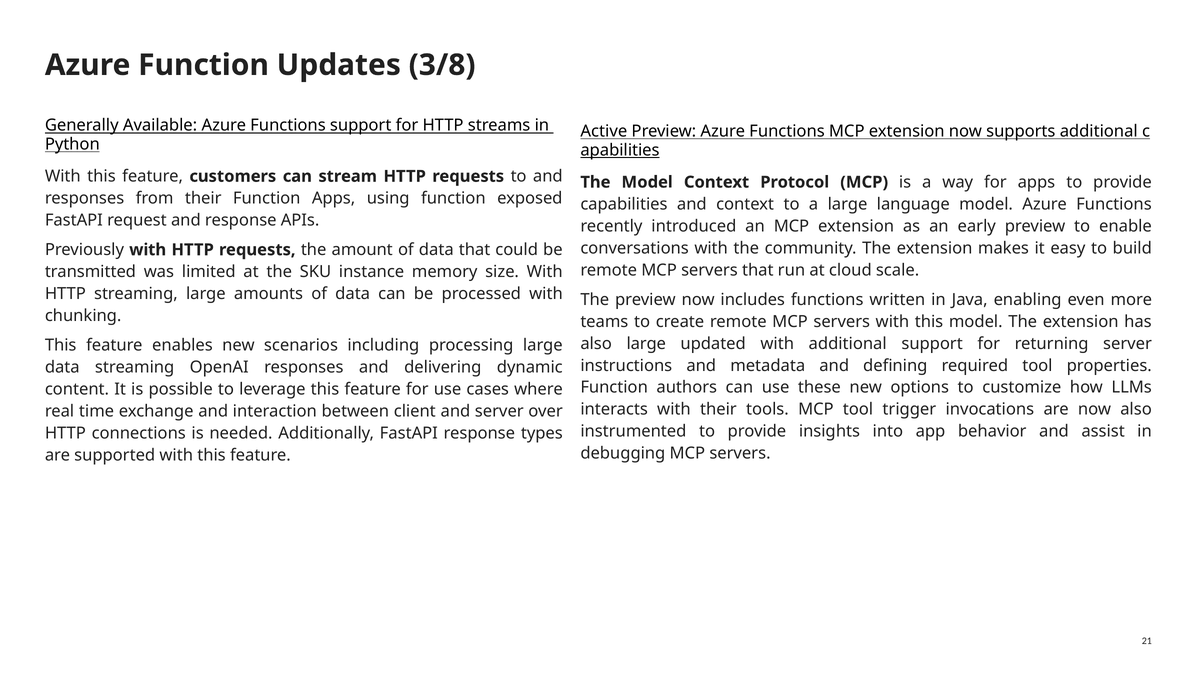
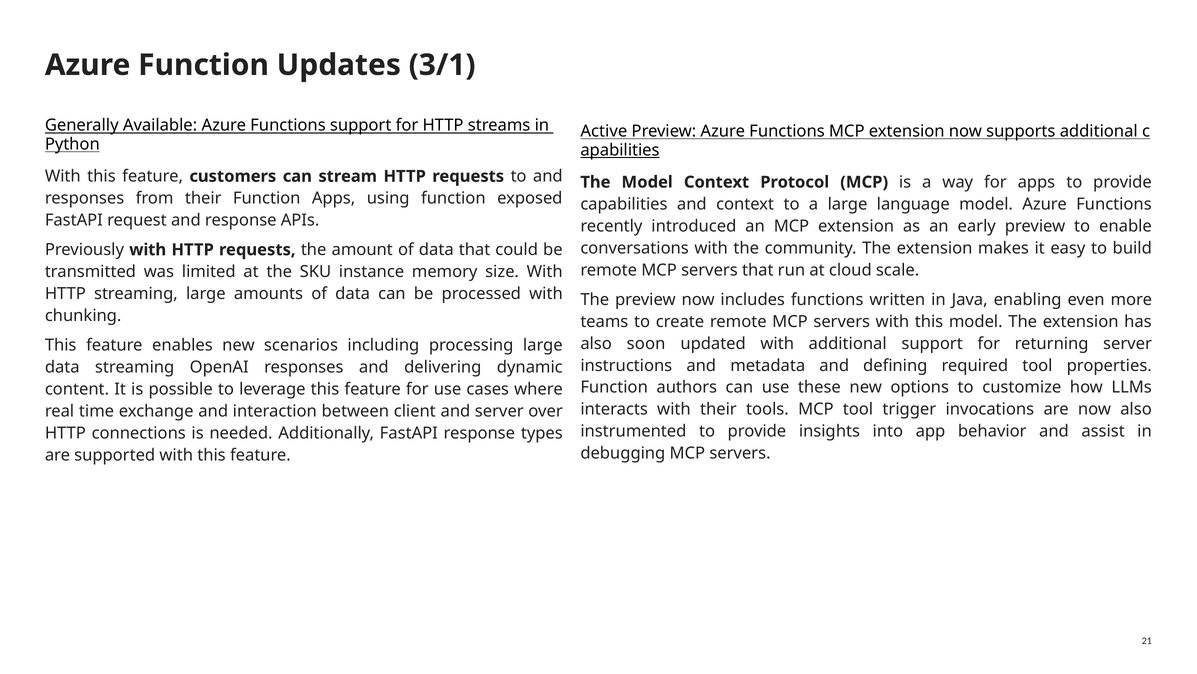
3/8: 3/8 -> 3/1
also large: large -> soon
